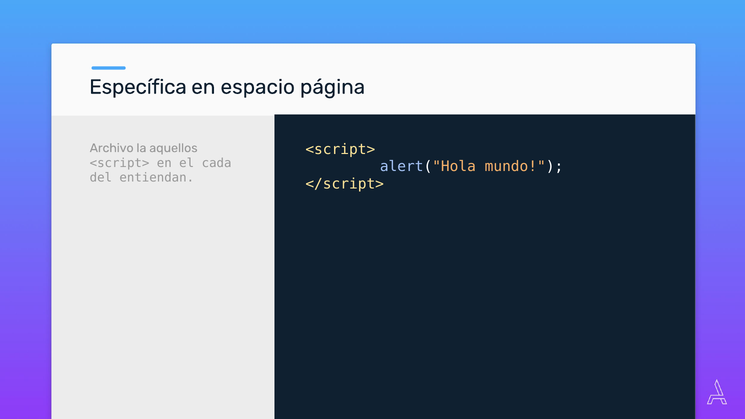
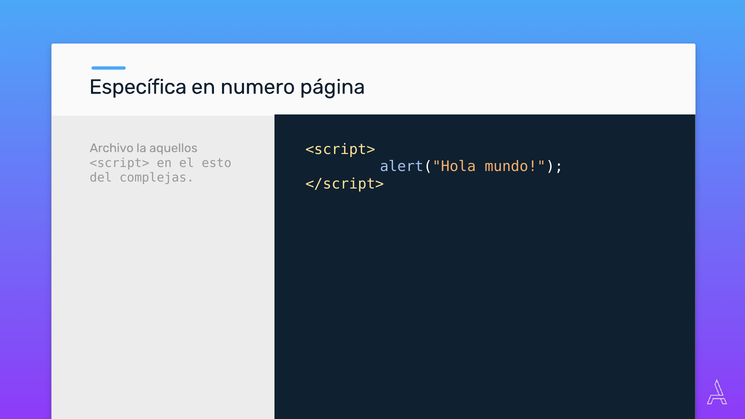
espacio: espacio -> numero
cada: cada -> esto
entiendan: entiendan -> complejas
